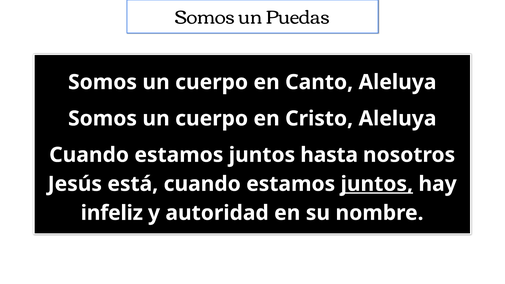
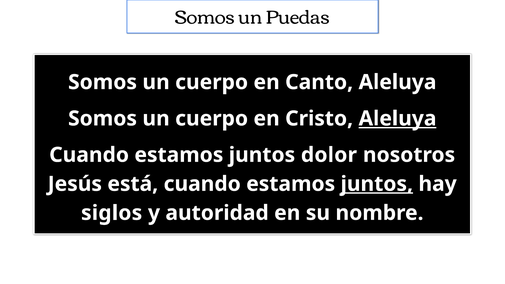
Aleluya at (398, 119) underline: none -> present
hasta: hasta -> dolor
infeliz: infeliz -> siglos
